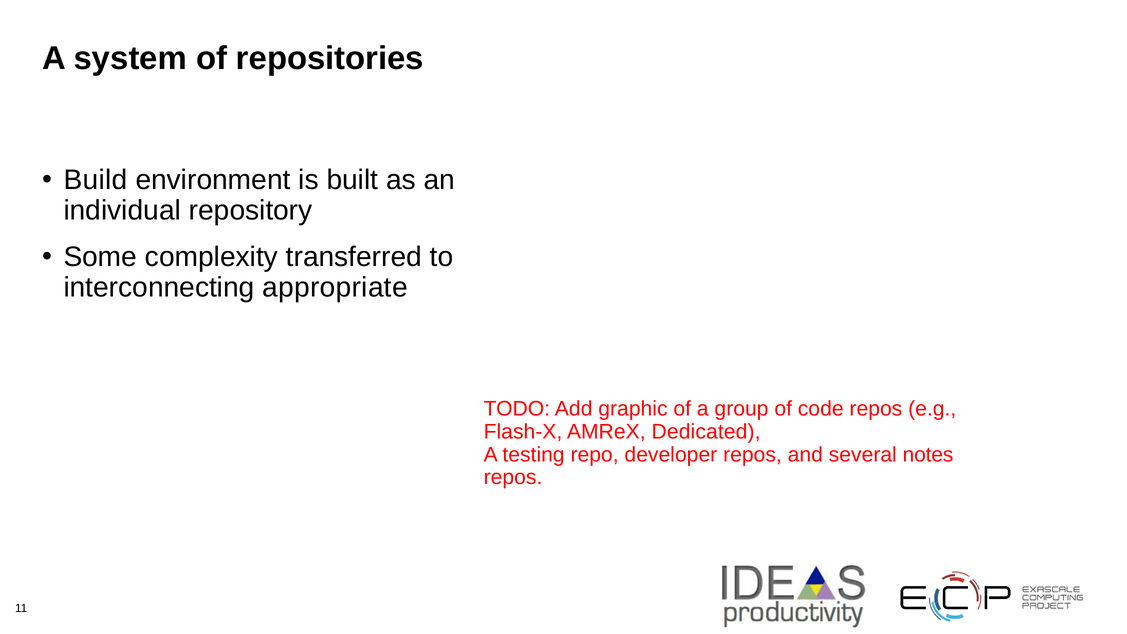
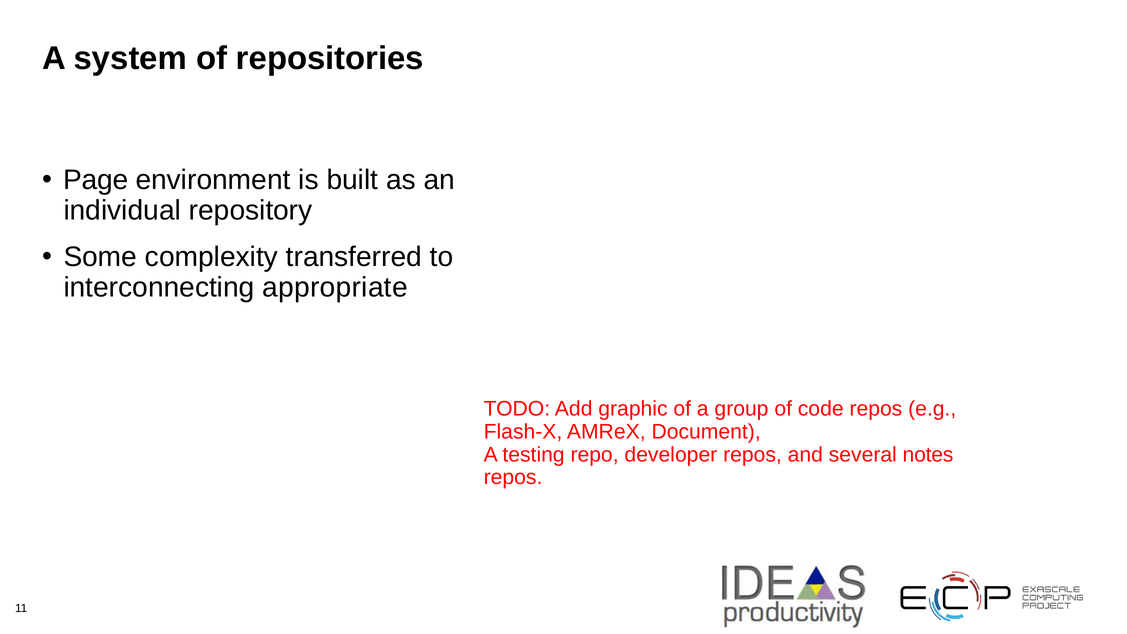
Build: Build -> Page
Dedicated: Dedicated -> Document
